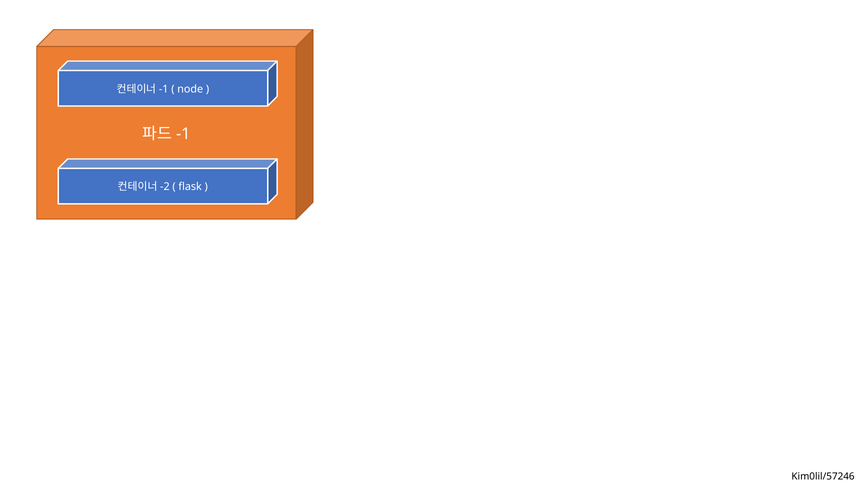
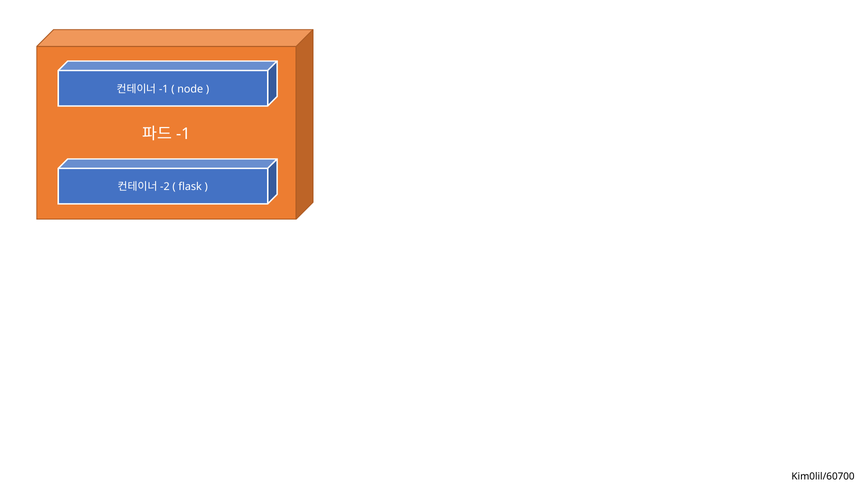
Kim0lil/57246: Kim0lil/57246 -> Kim0lil/60700
